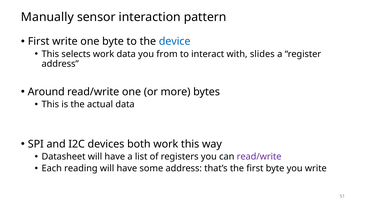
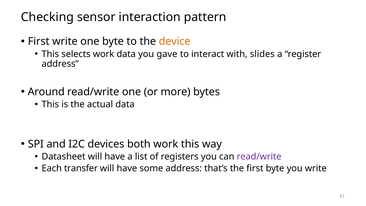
Manually: Manually -> Checking
device colour: blue -> orange
from: from -> gave
reading: reading -> transfer
